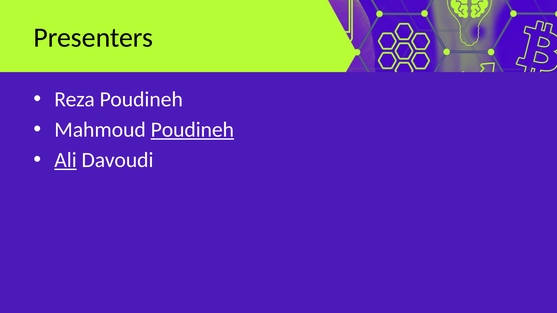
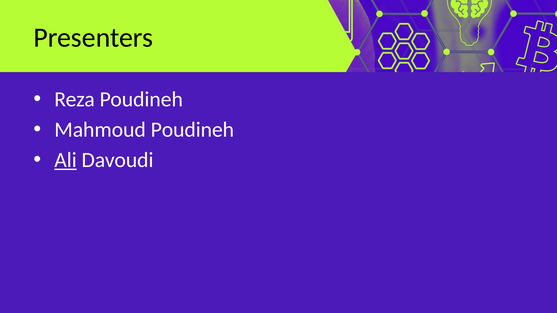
Poudineh at (192, 130) underline: present -> none
